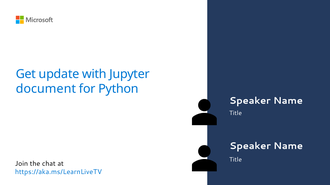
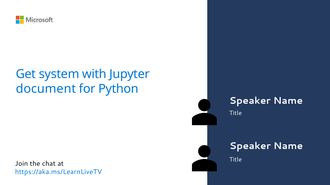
update: update -> system
